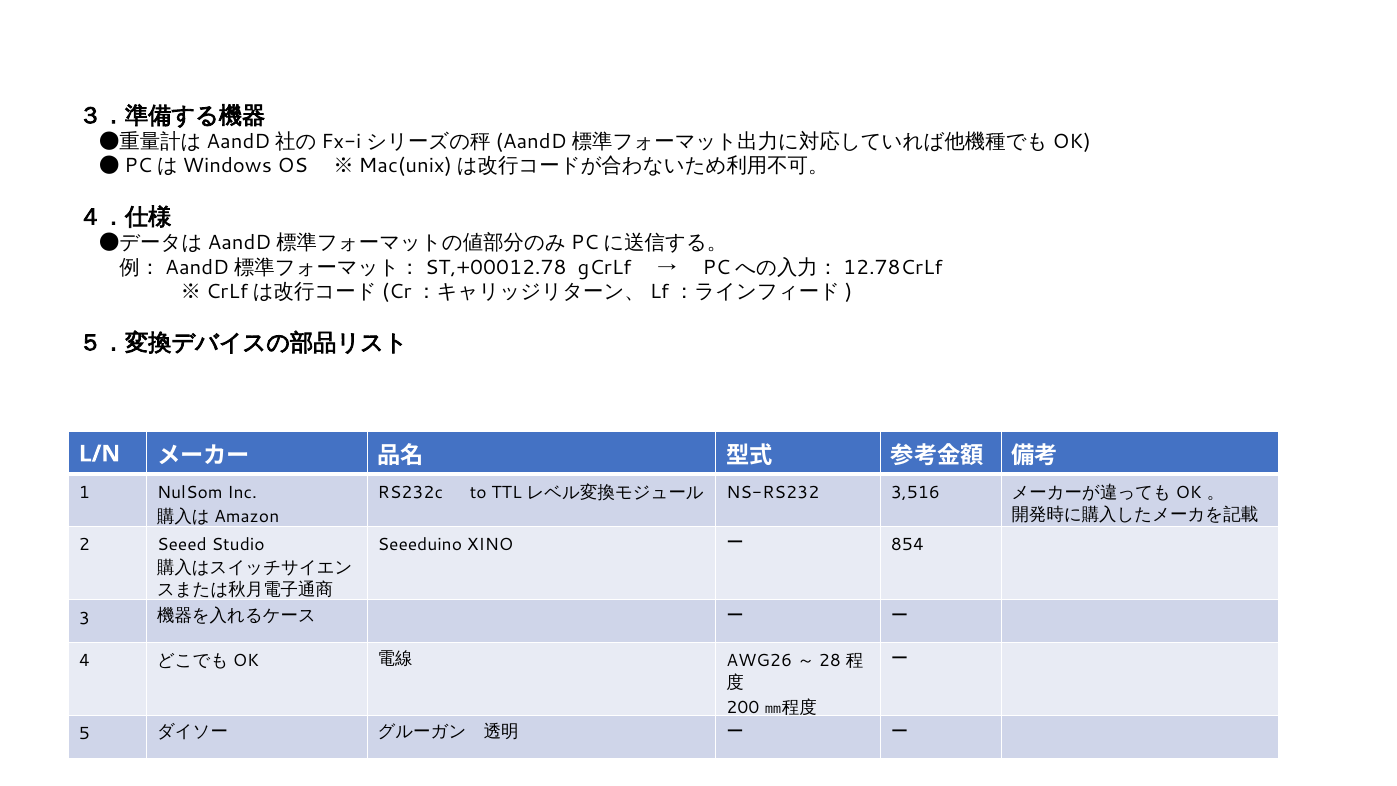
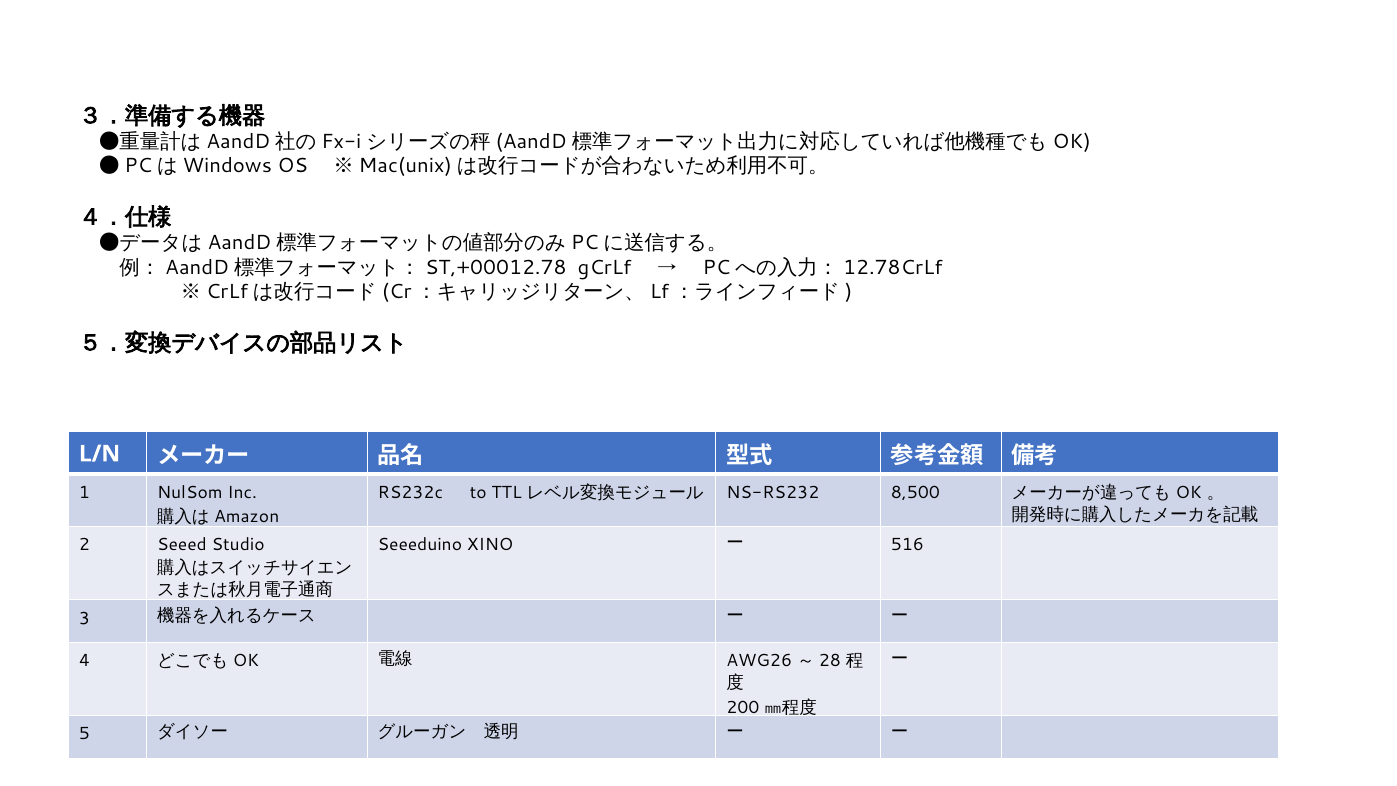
3,516: 3,516 -> 8,500
854: 854 -> 516
